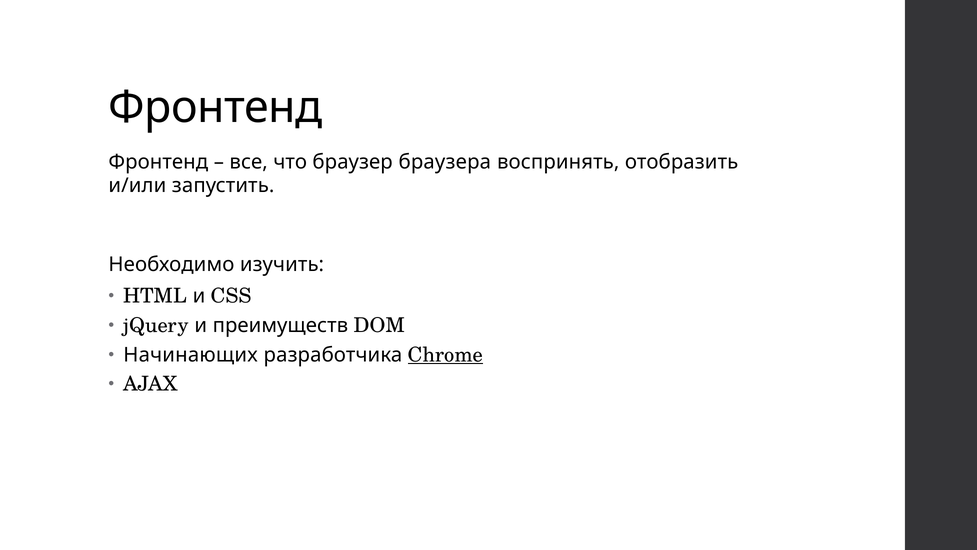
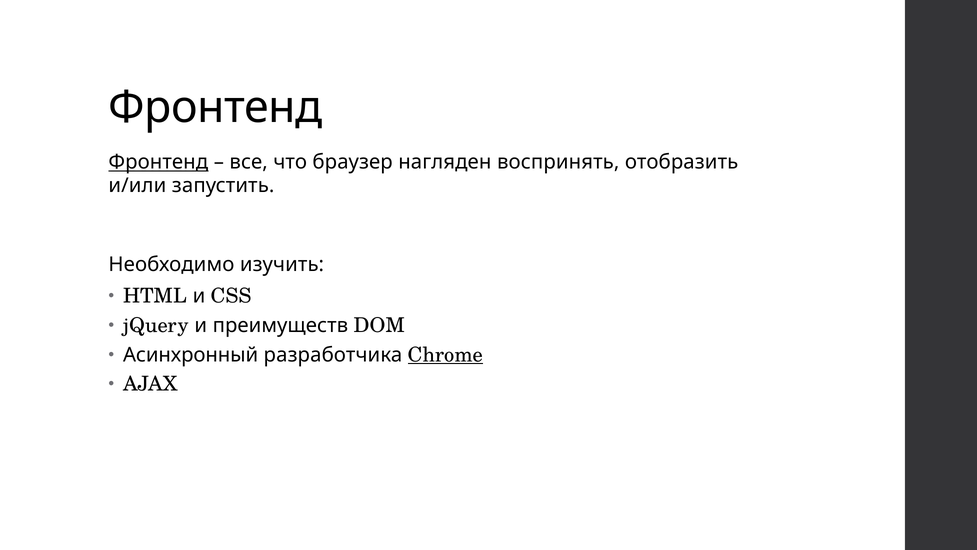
Фронтенд at (158, 162) underline: none -> present
браузера: браузера -> нагляден
Начинающих: Начинающих -> Асинхронный
